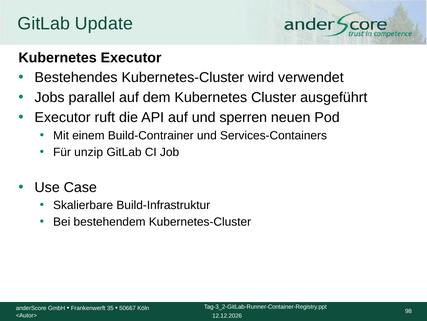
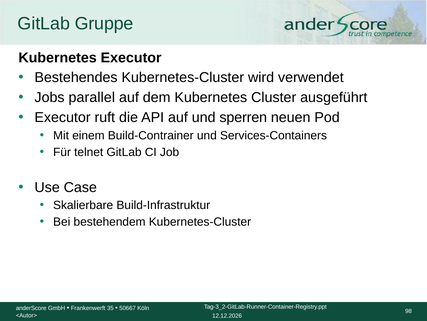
Update: Update -> Gruppe
unzip: unzip -> telnet
